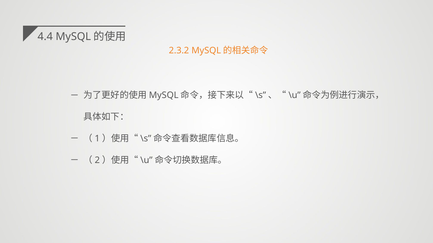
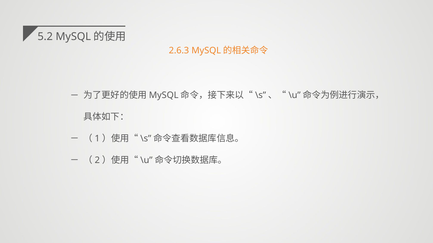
4.4: 4.4 -> 5.2
2.3.2: 2.3.2 -> 2.6.3
